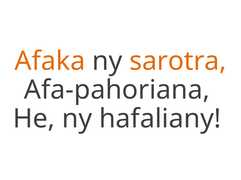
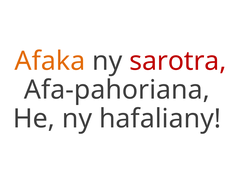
sarotra colour: orange -> red
